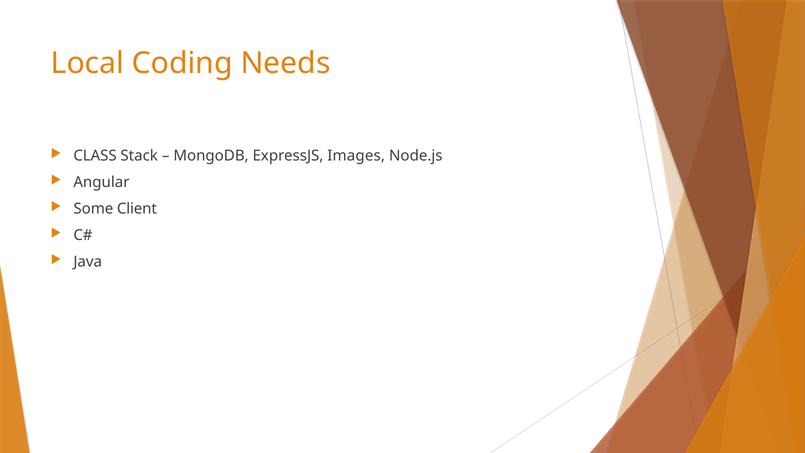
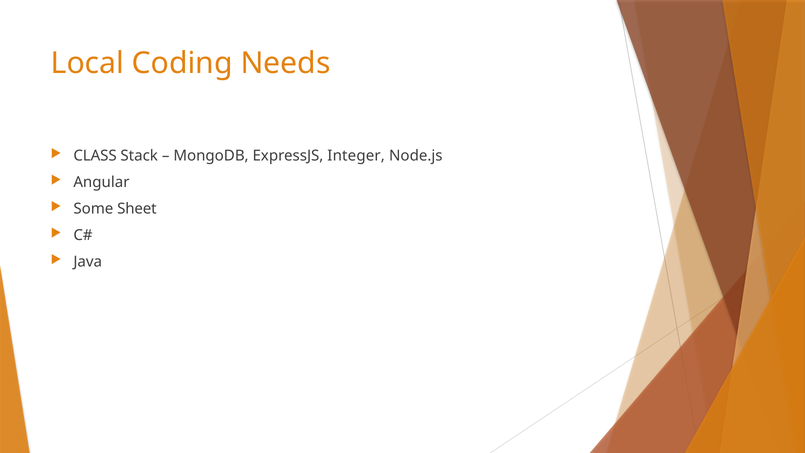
Images: Images -> Integer
Client: Client -> Sheet
